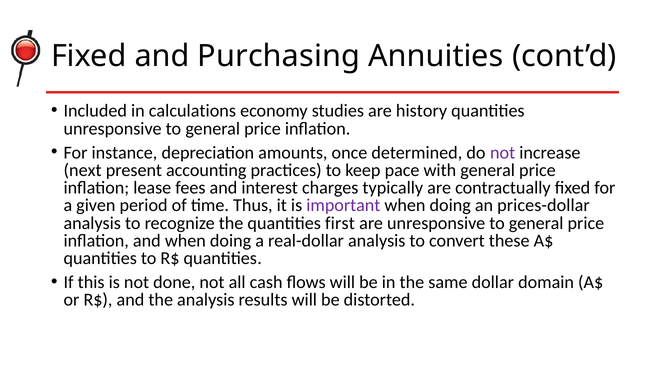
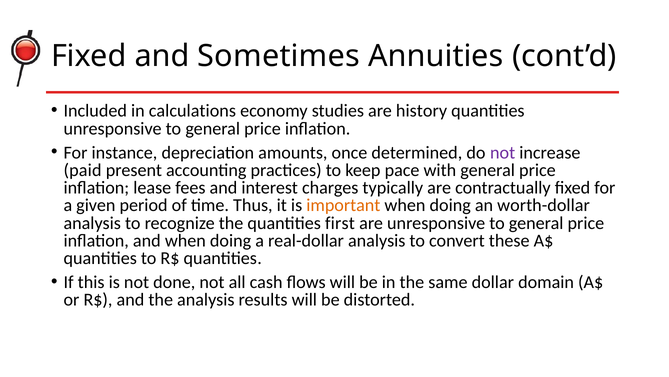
Purchasing: Purchasing -> Sometimes
next: next -> paid
important colour: purple -> orange
prices-dollar: prices-dollar -> worth-dollar
